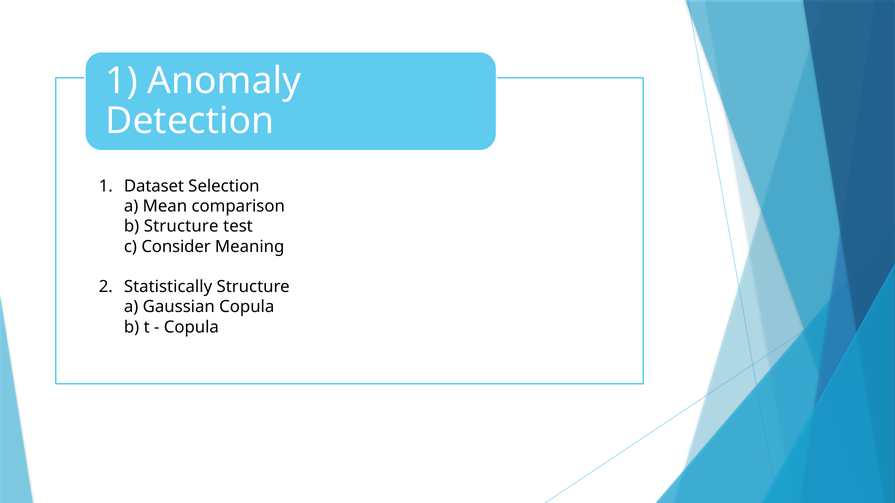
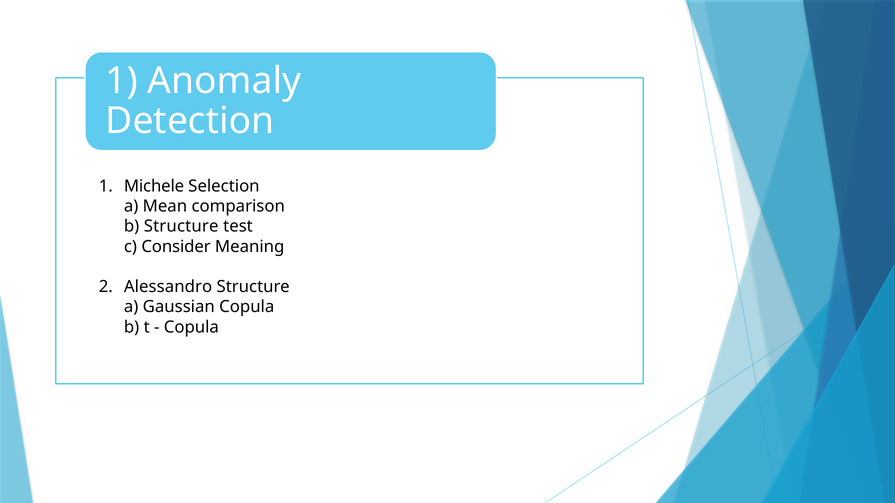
Dataset: Dataset -> Michele
Statistically: Statistically -> Alessandro
